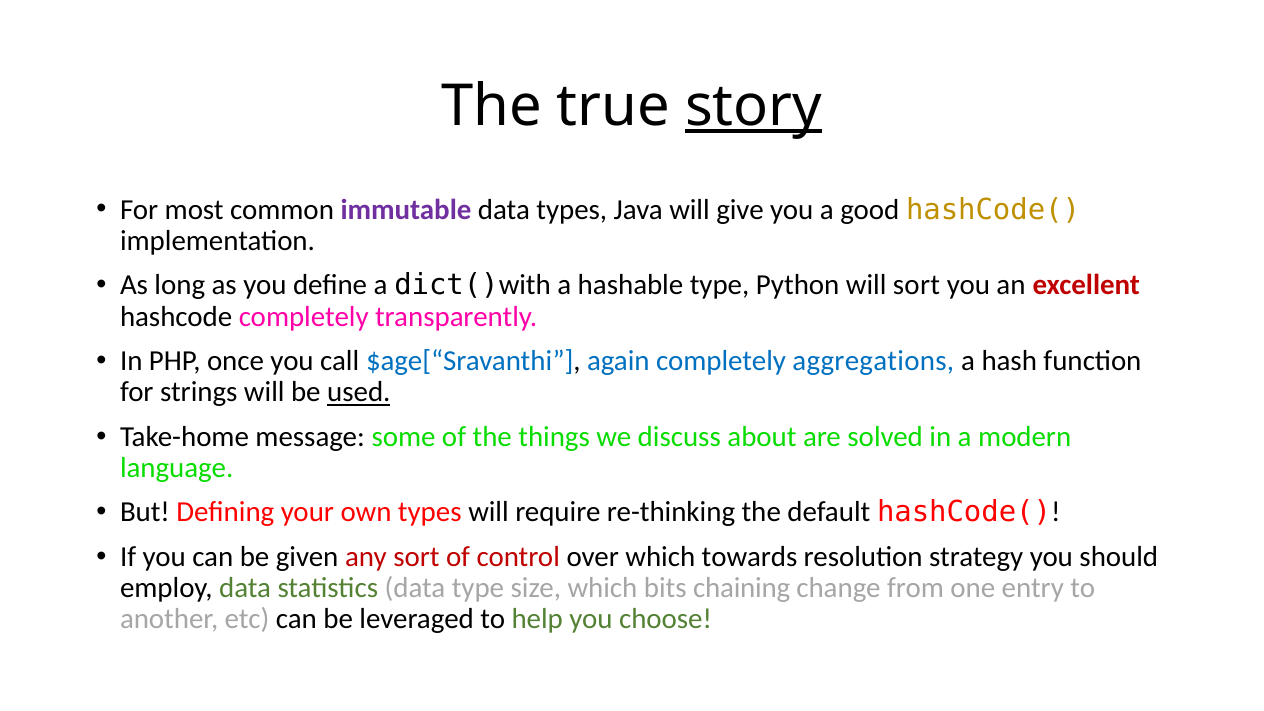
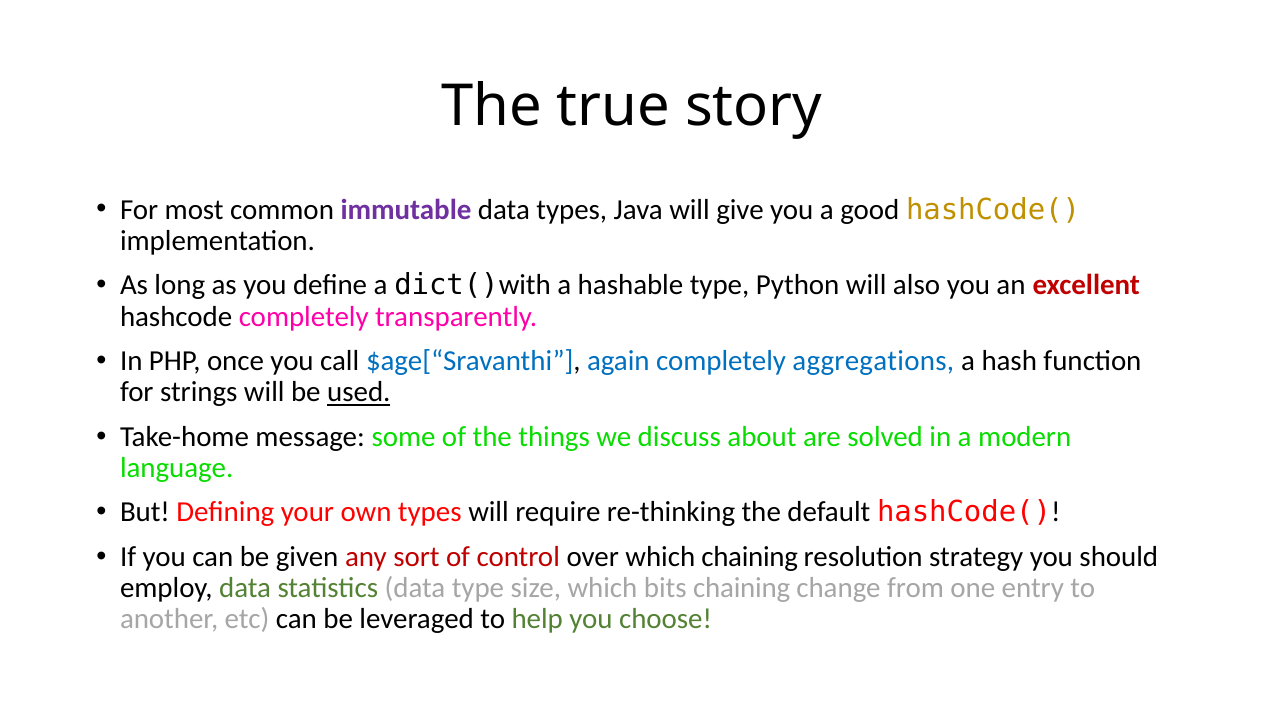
story underline: present -> none
will sort: sort -> also
which towards: towards -> chaining
